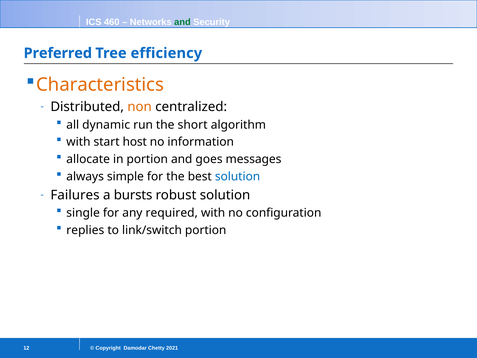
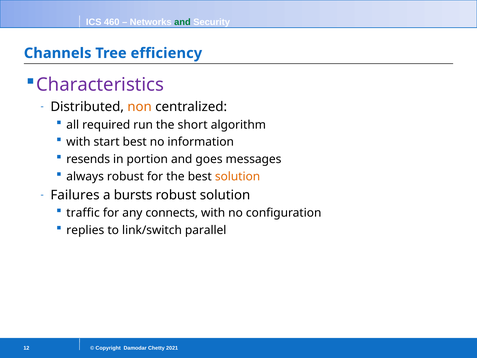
Preferred: Preferred -> Channels
Characteristics colour: orange -> purple
dynamic: dynamic -> required
start host: host -> best
allocate: allocate -> resends
always simple: simple -> robust
solution at (238, 176) colour: blue -> orange
single: single -> traffic
required: required -> connects
link/switch portion: portion -> parallel
